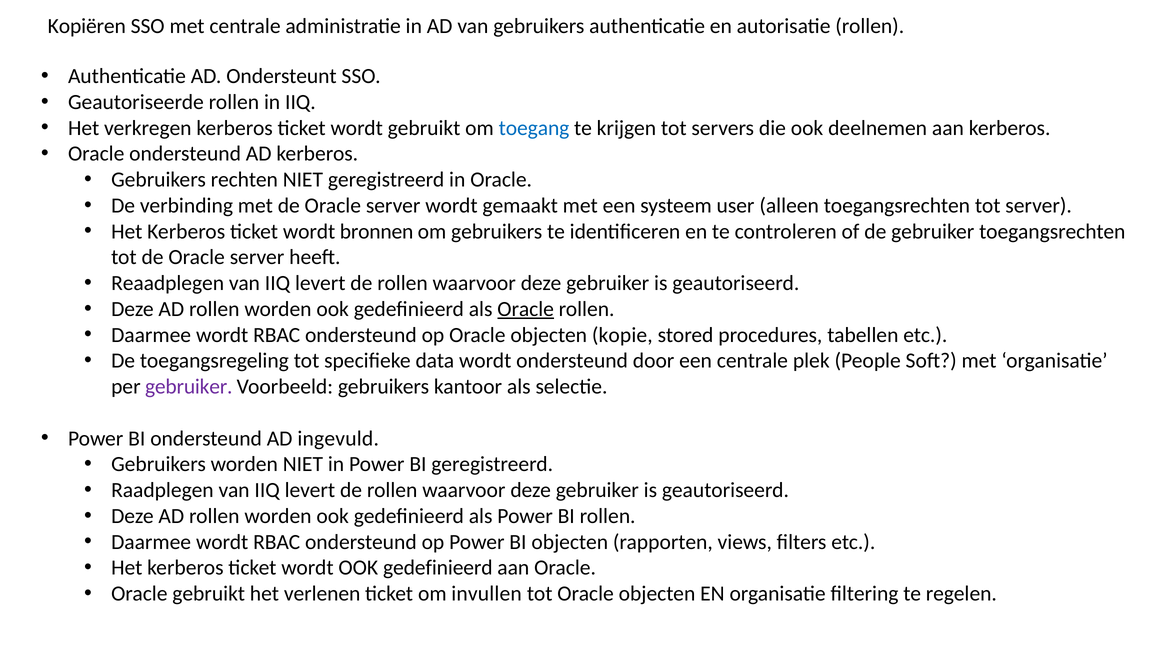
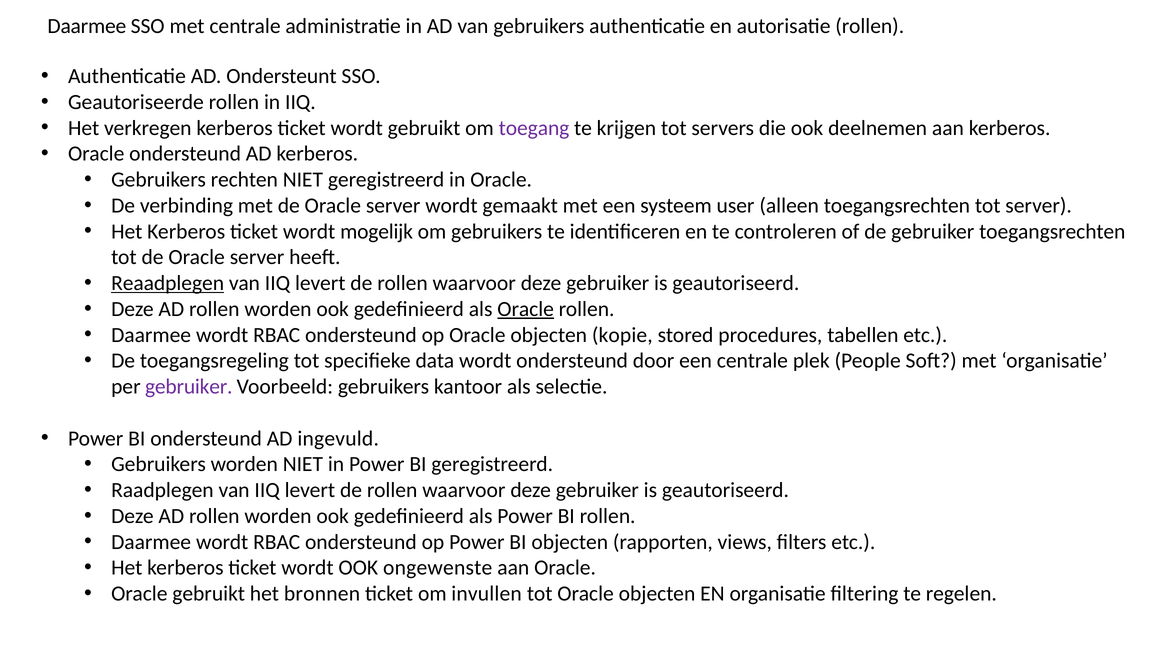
Kopiëren at (87, 26): Kopiëren -> Daarmee
toegang colour: blue -> purple
bronnen: bronnen -> mogelijk
Reaadplegen underline: none -> present
wordt OOK gedefinieerd: gedefinieerd -> ongewenste
verlenen: verlenen -> bronnen
